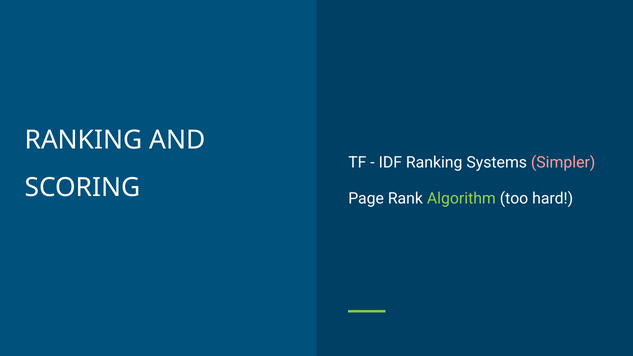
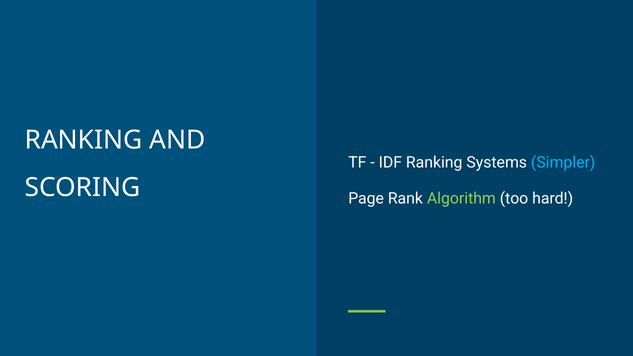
Simpler colour: pink -> light blue
